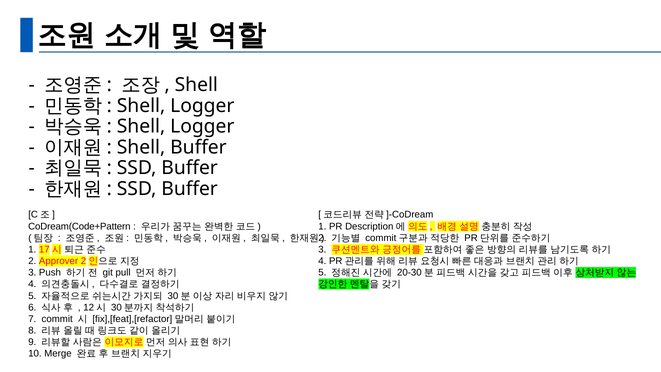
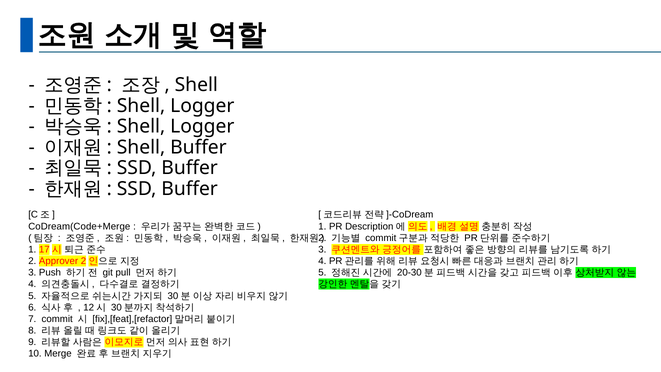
CoDream(Code+Pattern: CoDream(Code+Pattern -> CoDream(Code+Merge
